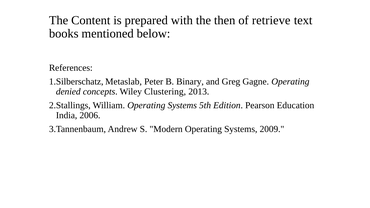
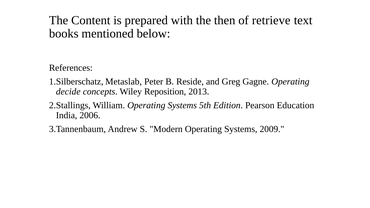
Binary: Binary -> Reside
denied: denied -> decide
Clustering: Clustering -> Reposition
